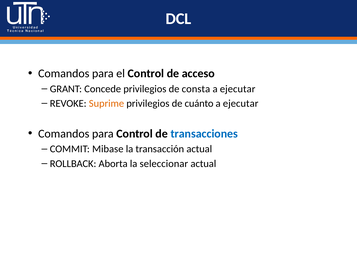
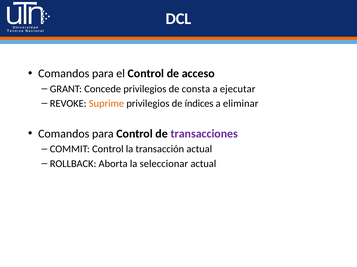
cuánto: cuánto -> índices
ejecutar at (241, 104): ejecutar -> eliminar
transacciones colour: blue -> purple
COMMIT Mibase: Mibase -> Control
